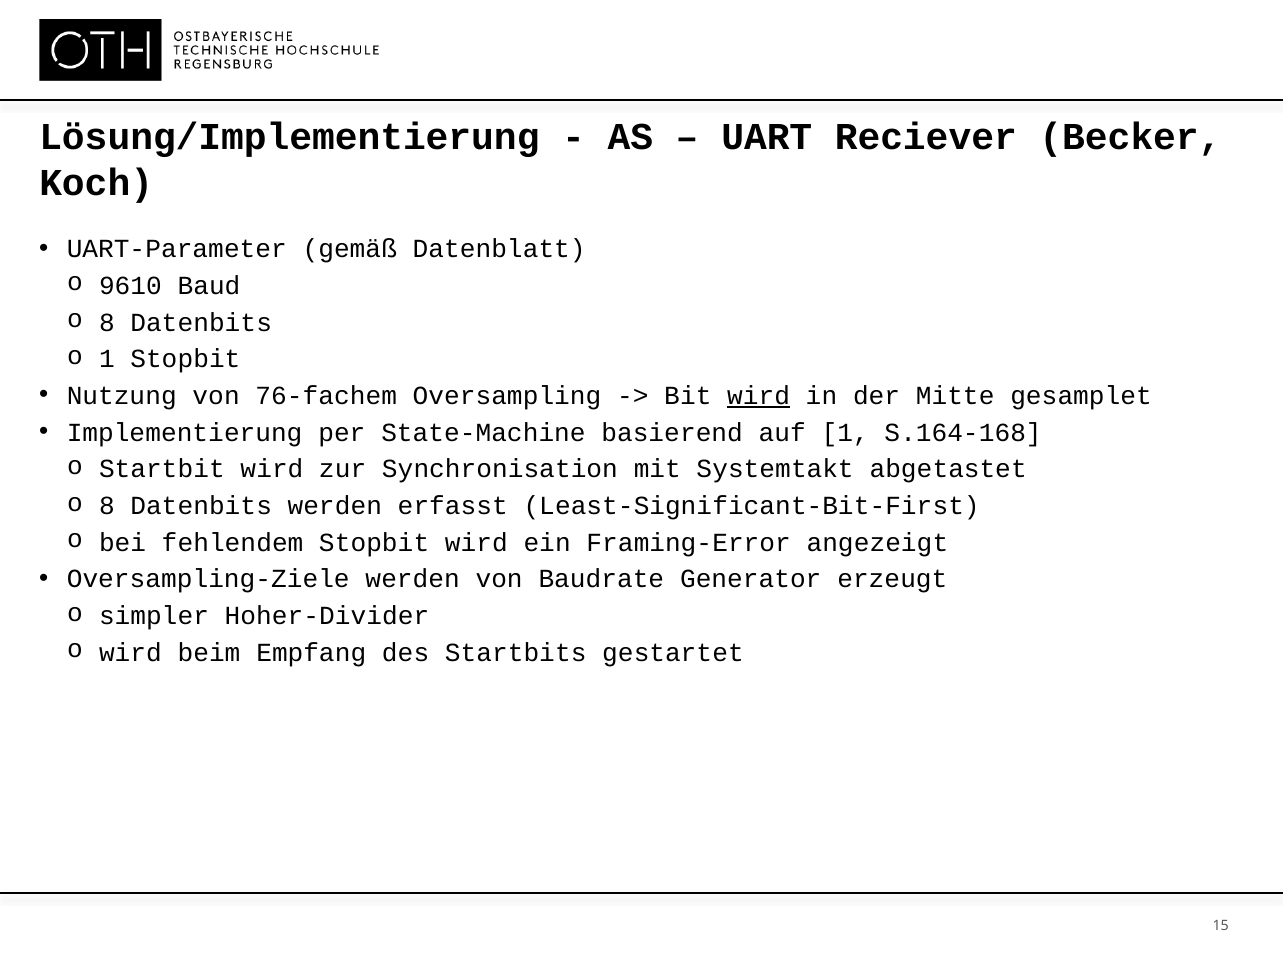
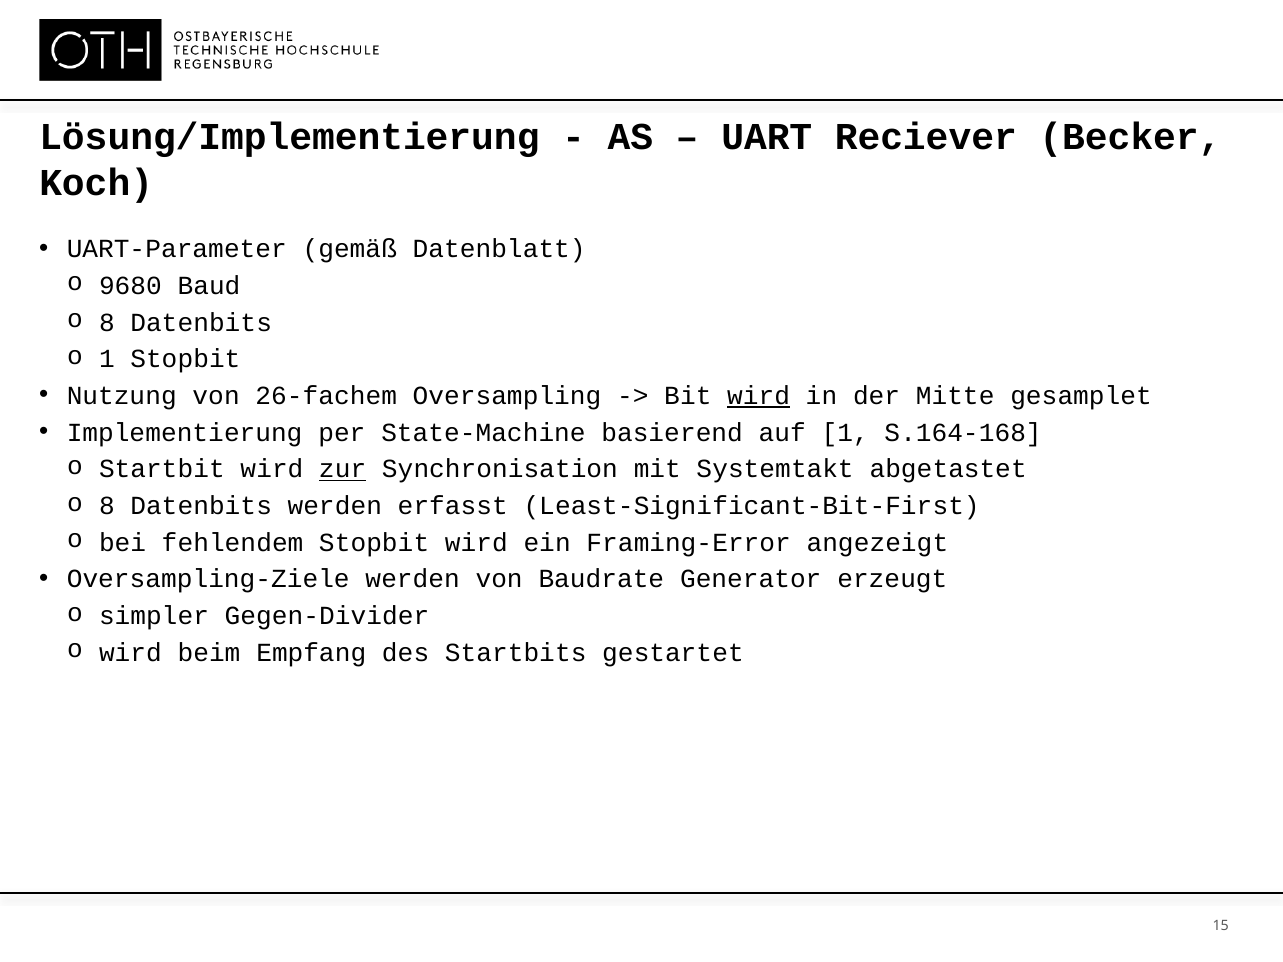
9610: 9610 -> 9680
76-fachem: 76-fachem -> 26-fachem
zur underline: none -> present
Hoher-Divider: Hoher-Divider -> Gegen-Divider
